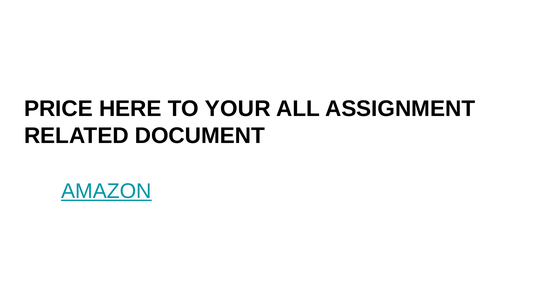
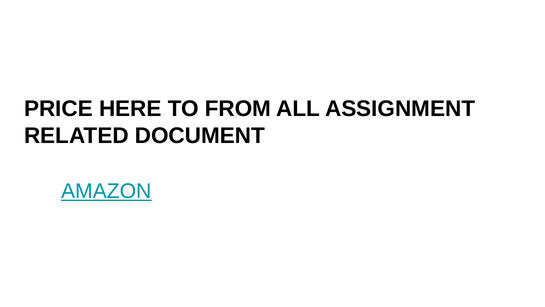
YOUR: YOUR -> FROM
